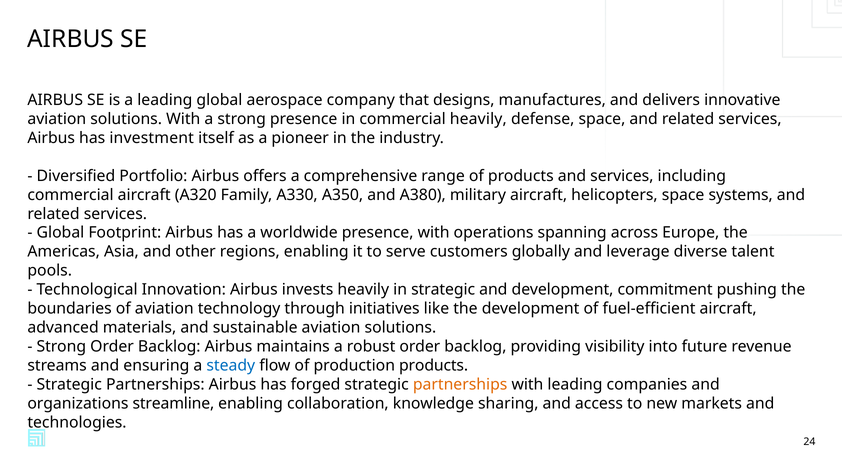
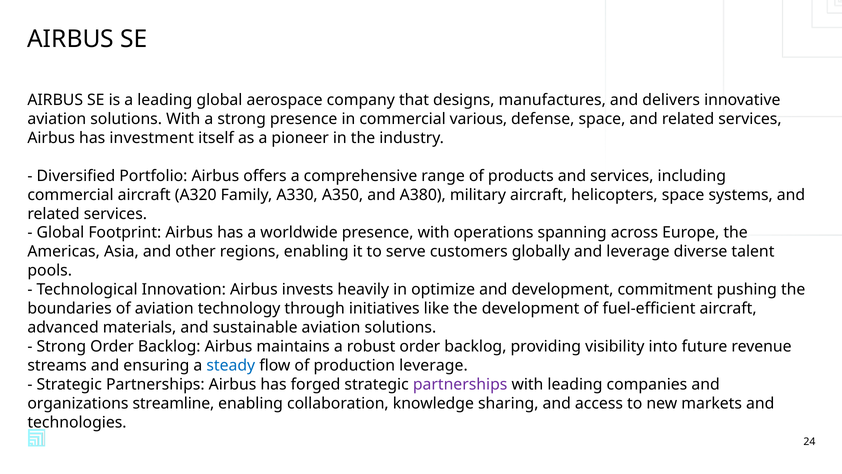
commercial heavily: heavily -> various
in strategic: strategic -> optimize
production products: products -> leverage
partnerships at (460, 384) colour: orange -> purple
